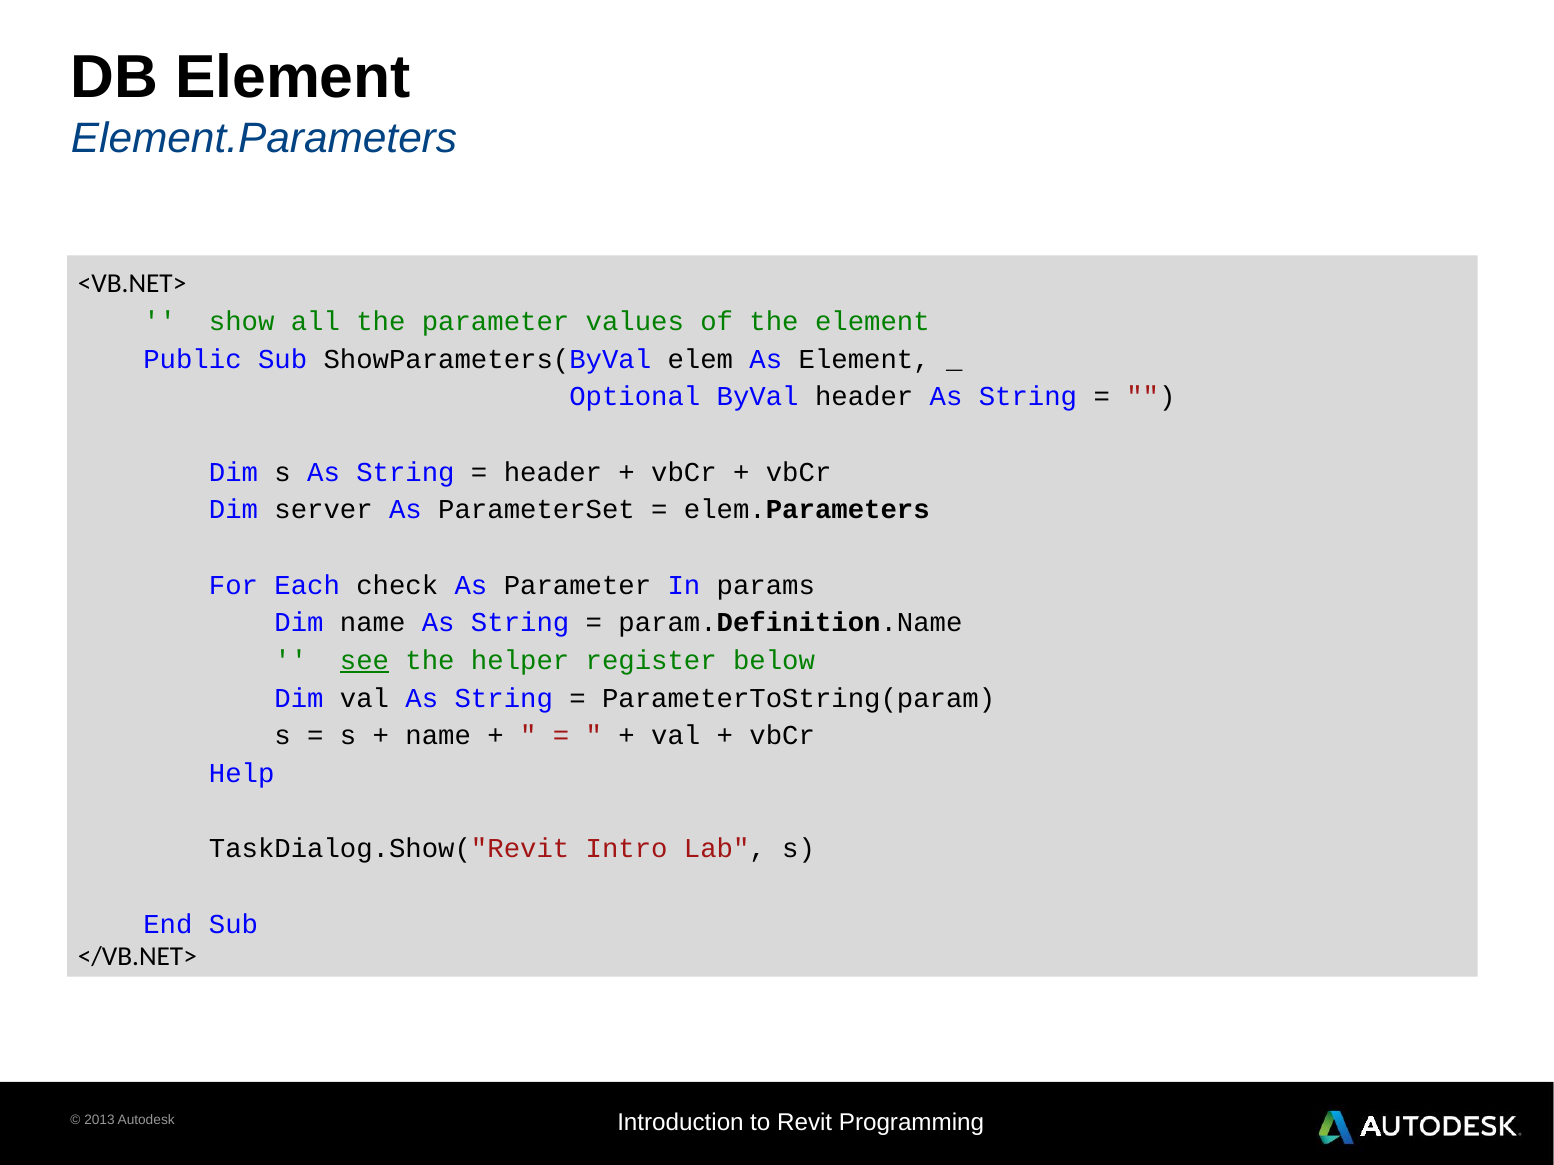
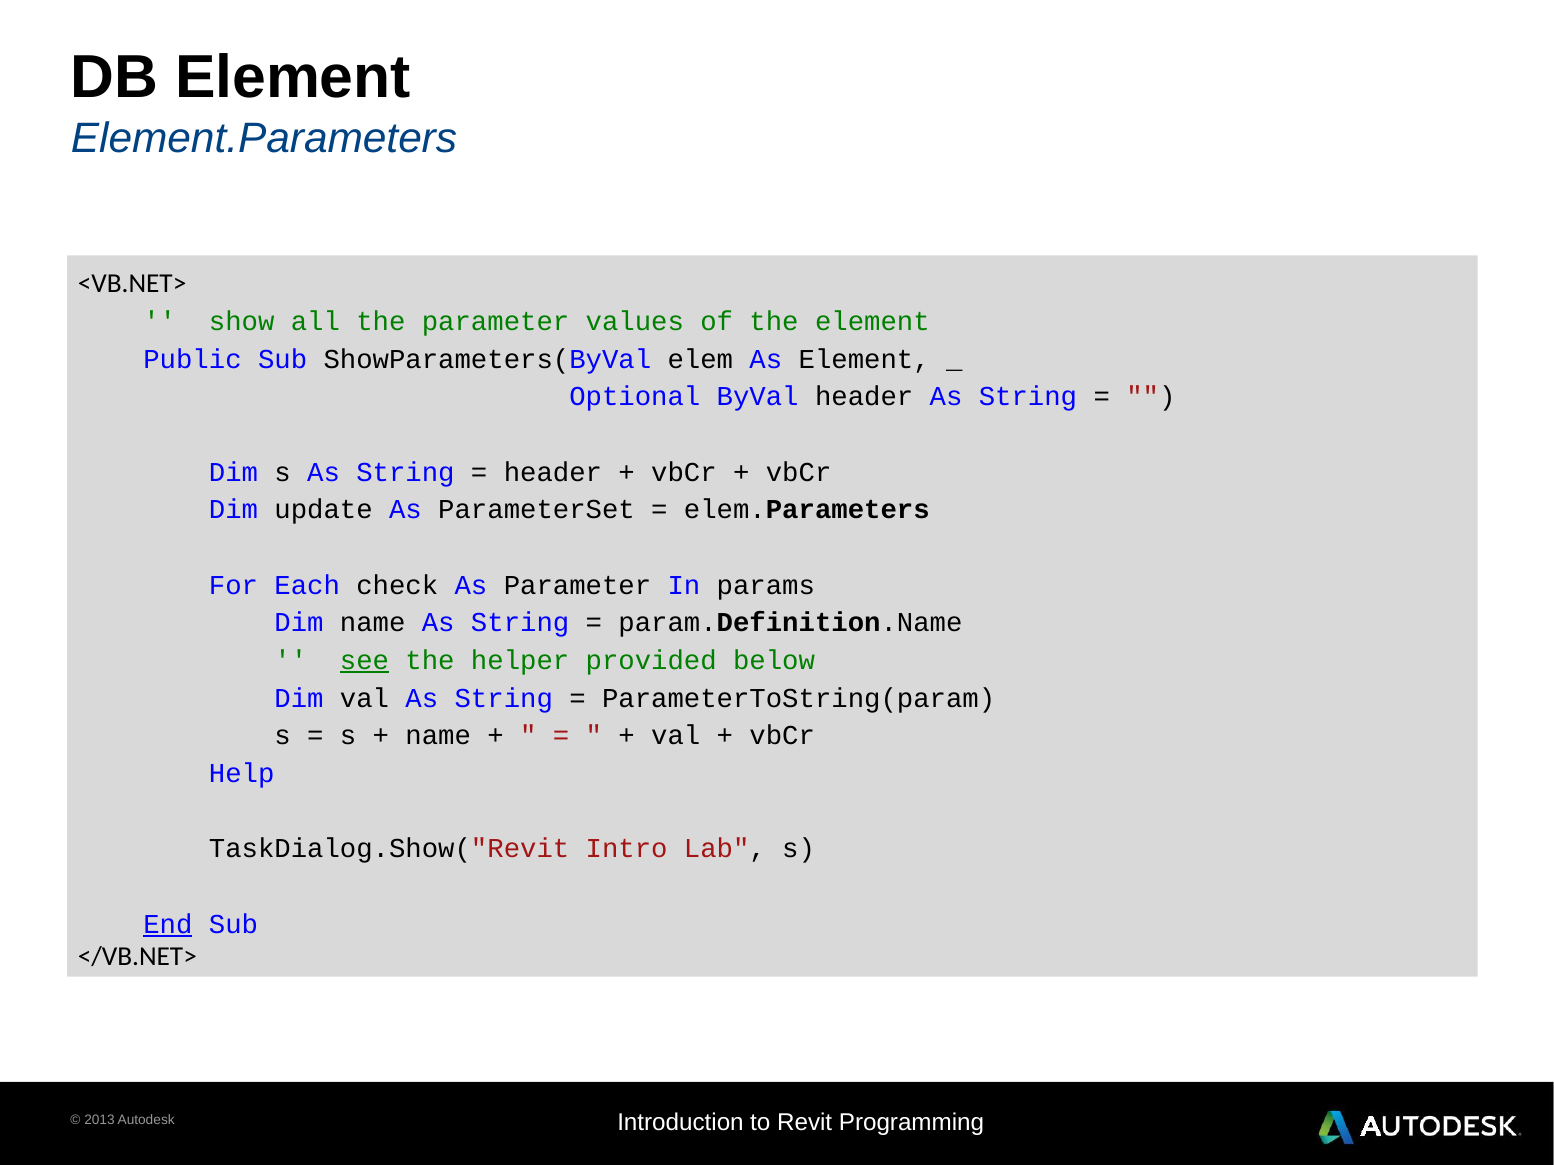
server: server -> update
register: register -> provided
End underline: none -> present
